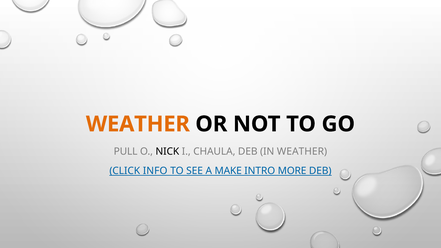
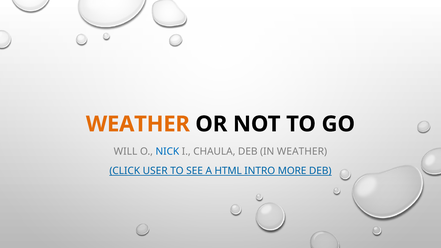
PULL: PULL -> WILL
NICK colour: black -> blue
INFO: INFO -> USER
MAKE: MAKE -> HTML
